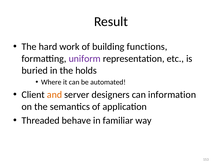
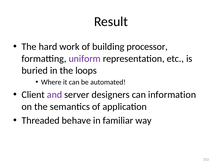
functions: functions -> processor
holds: holds -> loops
and colour: orange -> purple
